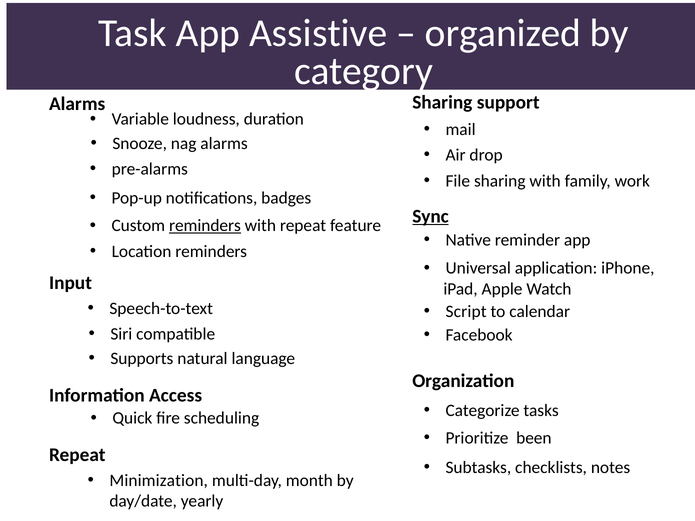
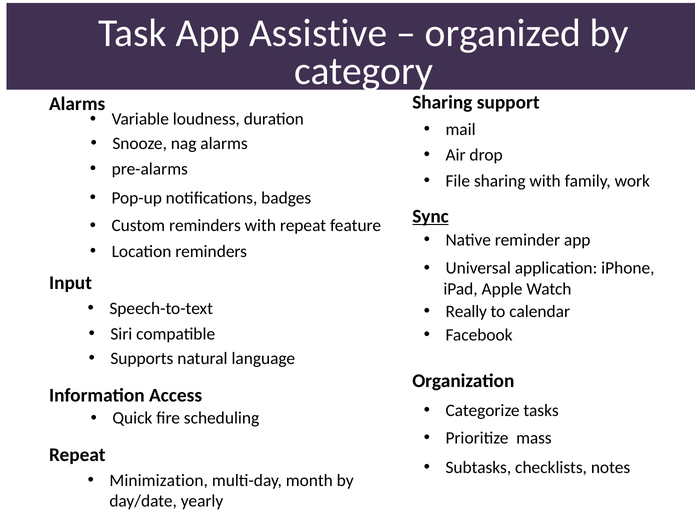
reminders at (205, 226) underline: present -> none
Script: Script -> Really
been: been -> mass
